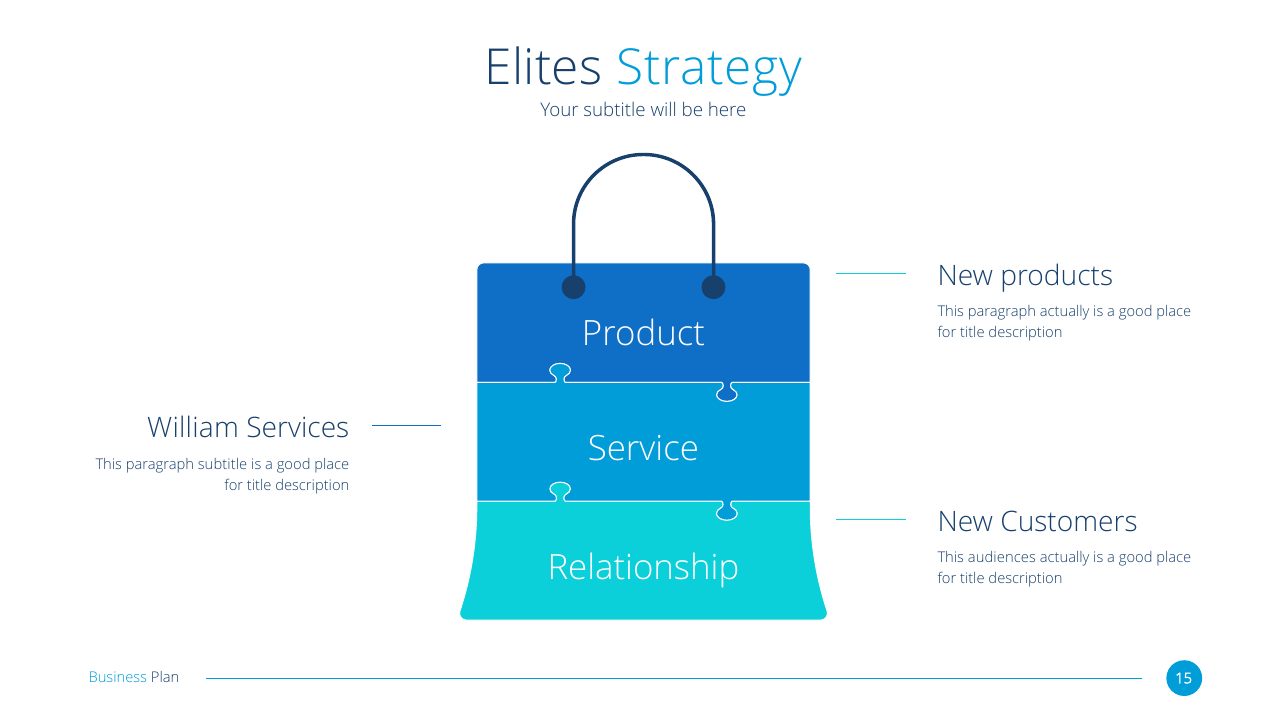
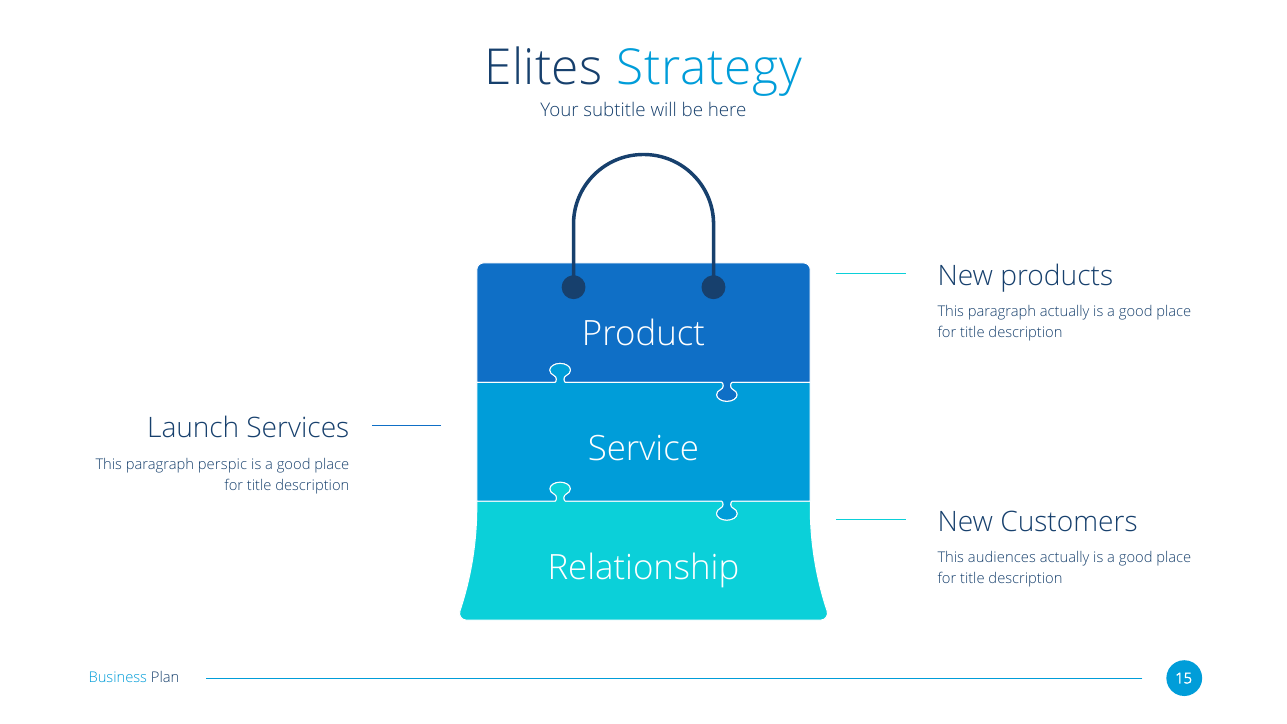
William: William -> Launch
paragraph subtitle: subtitle -> perspic
